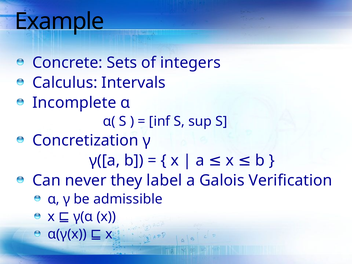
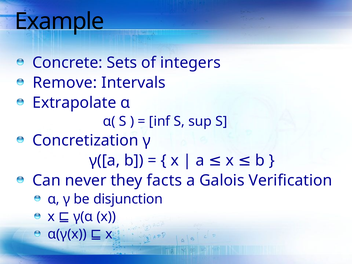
Calculus: Calculus -> Remove
Incomplete: Incomplete -> Extrapolate
label: label -> facts
admissible: admissible -> disjunction
